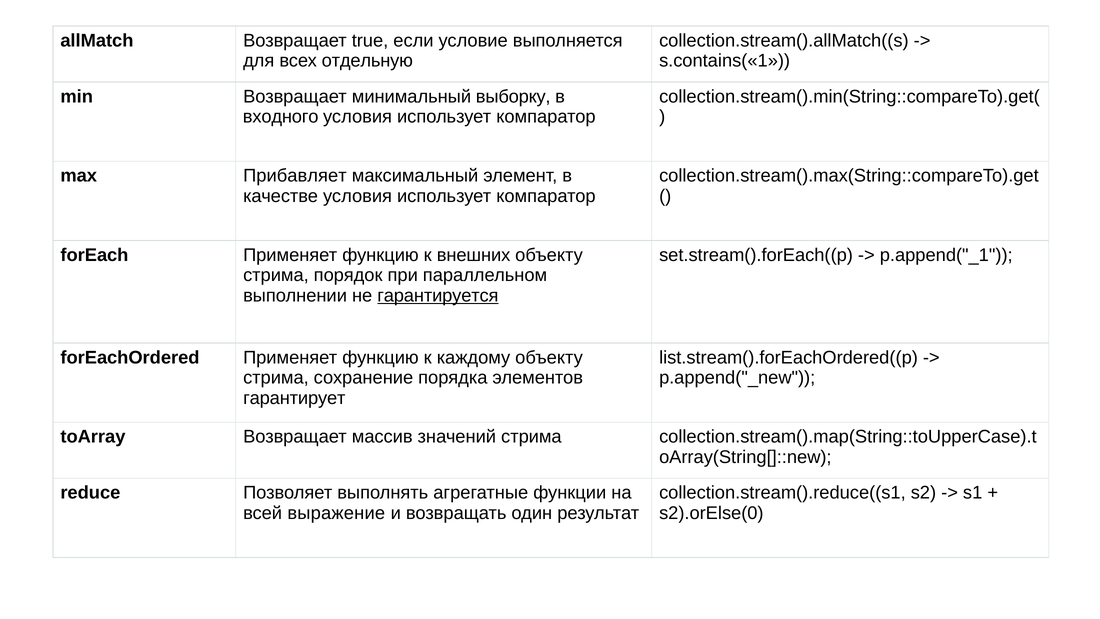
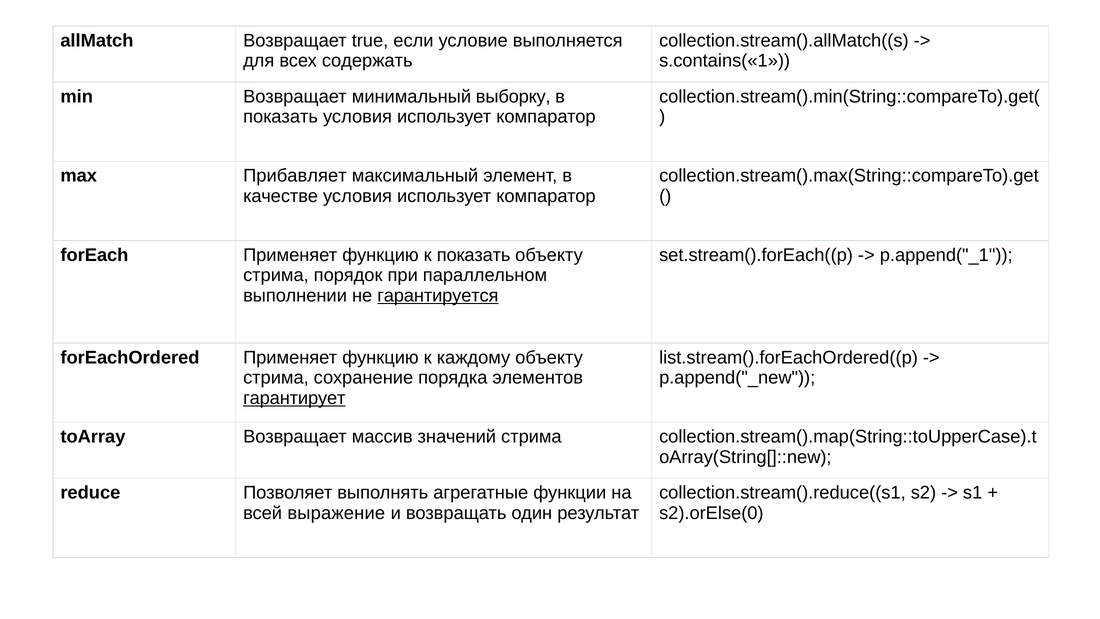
отдельную: отдельную -> содержать
входного at (281, 117): входного -> показать
к внешних: внешних -> показать
гарантирует underline: none -> present
